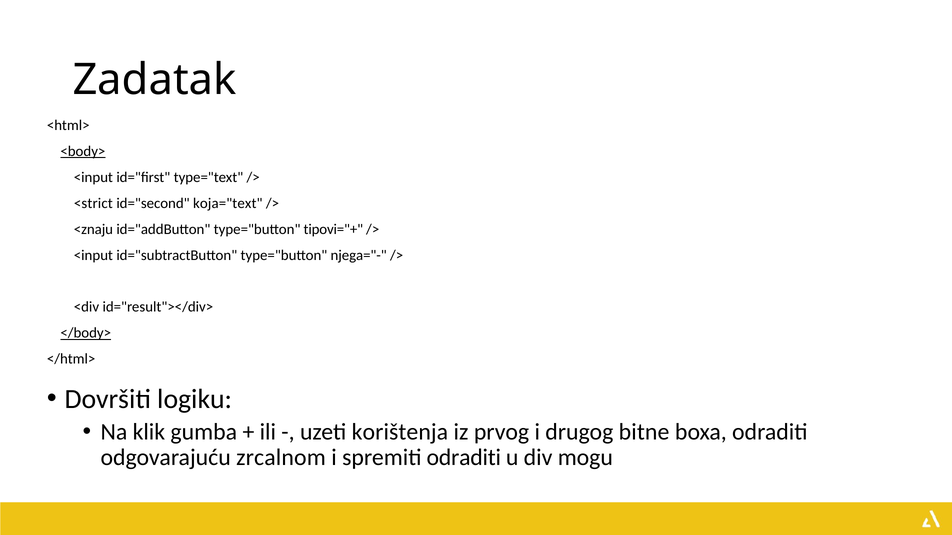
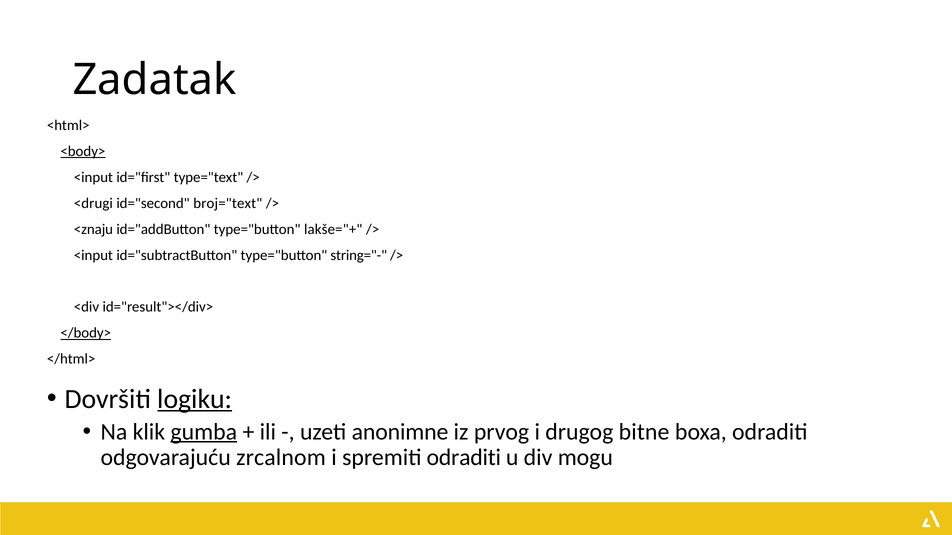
<strict: <strict -> <drugi
koja="text: koja="text -> broj="text
tipovi="+: tipovi="+ -> lakše="+
njega="-: njega="- -> string="-
logiku underline: none -> present
gumba underline: none -> present
korištenja: korištenja -> anonimne
